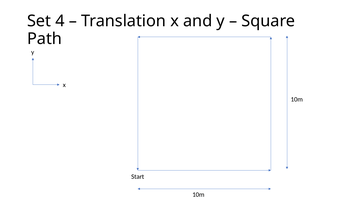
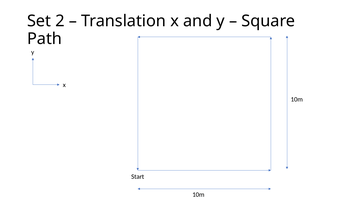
4: 4 -> 2
